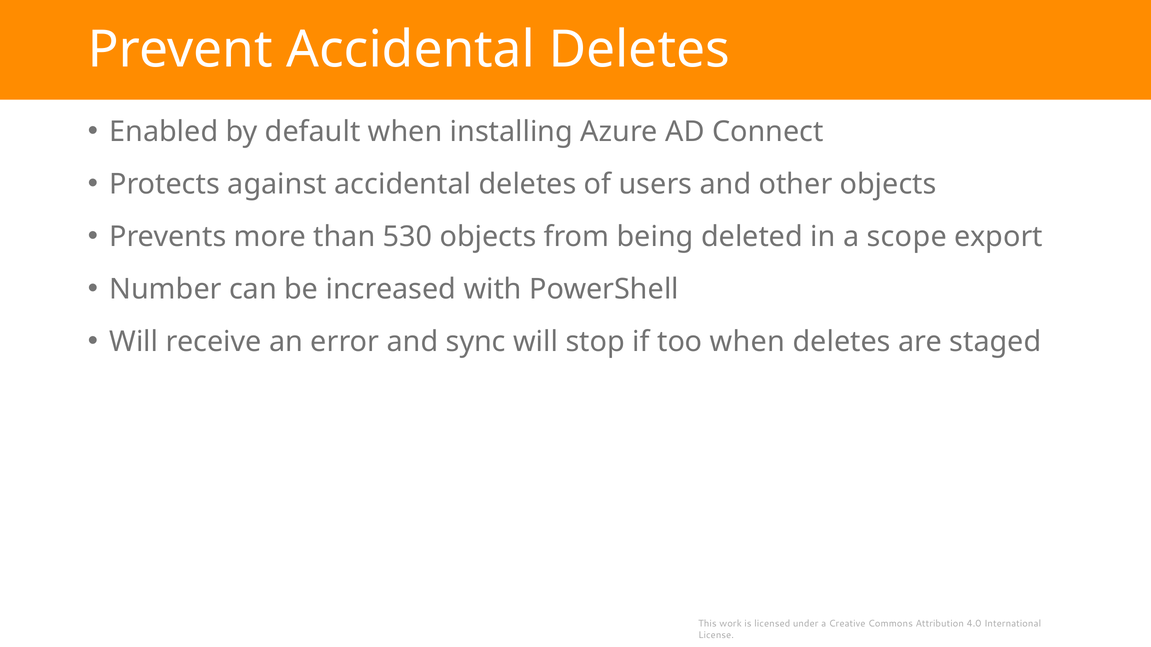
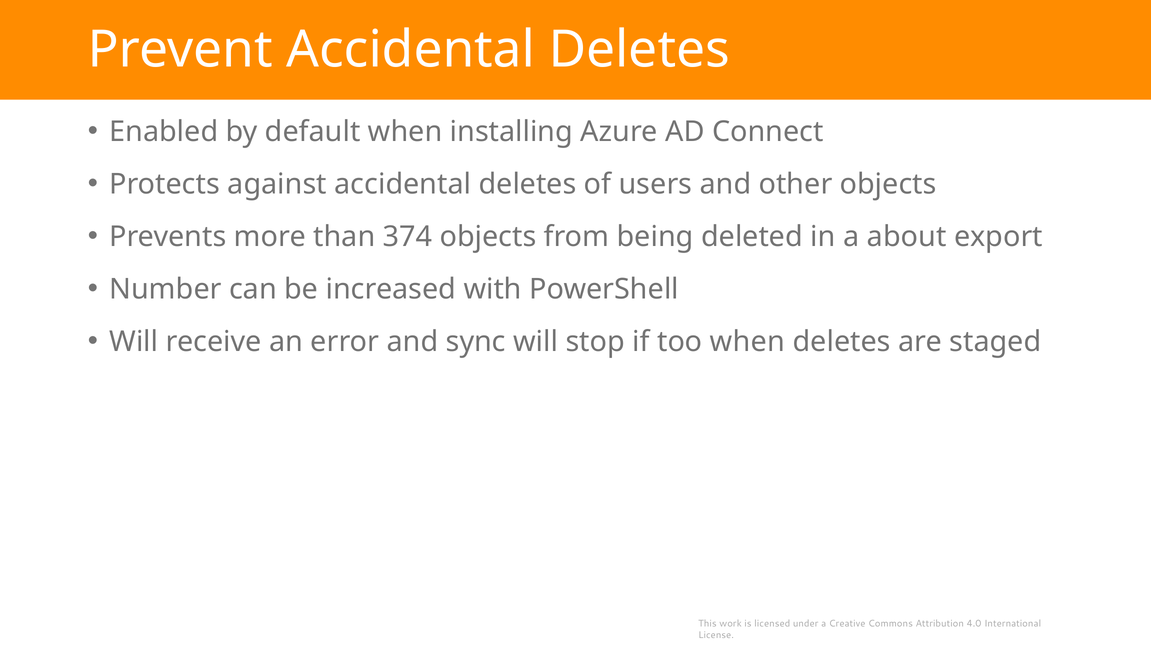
530: 530 -> 374
scope: scope -> about
